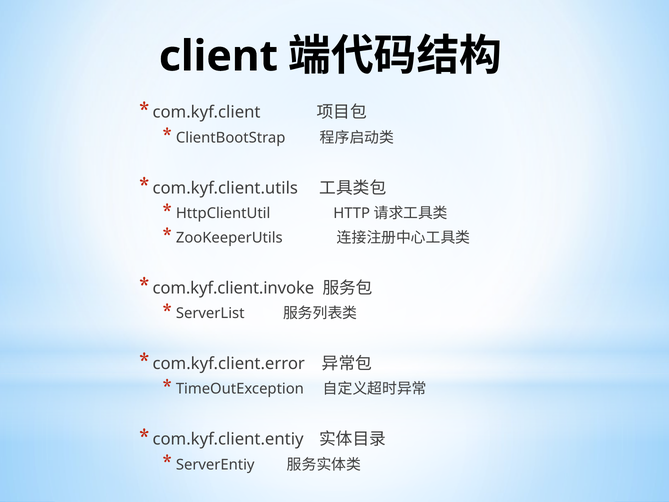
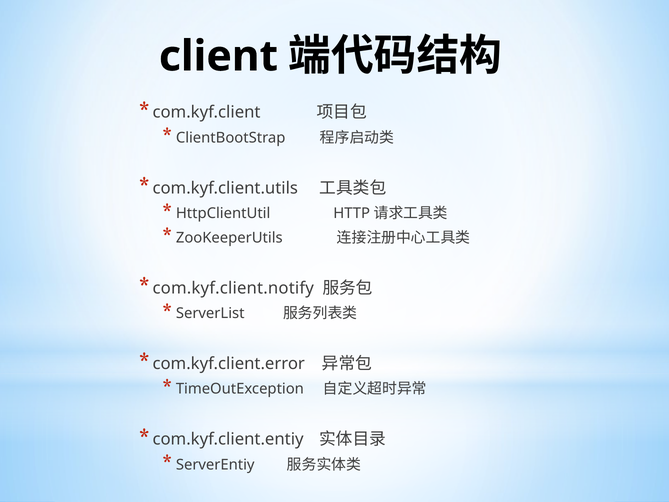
com.kyf.client.invoke: com.kyf.client.invoke -> com.kyf.client.notify
